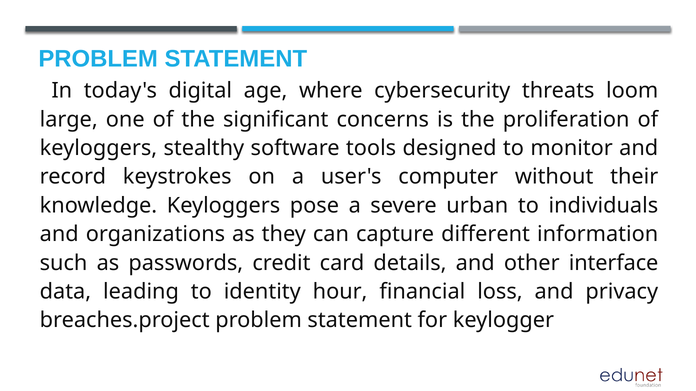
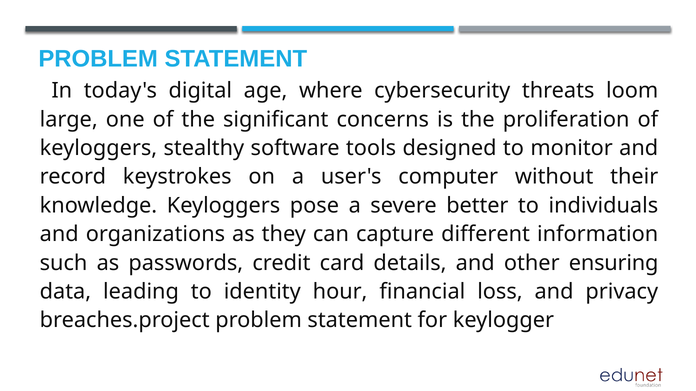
urban: urban -> better
interface: interface -> ensuring
